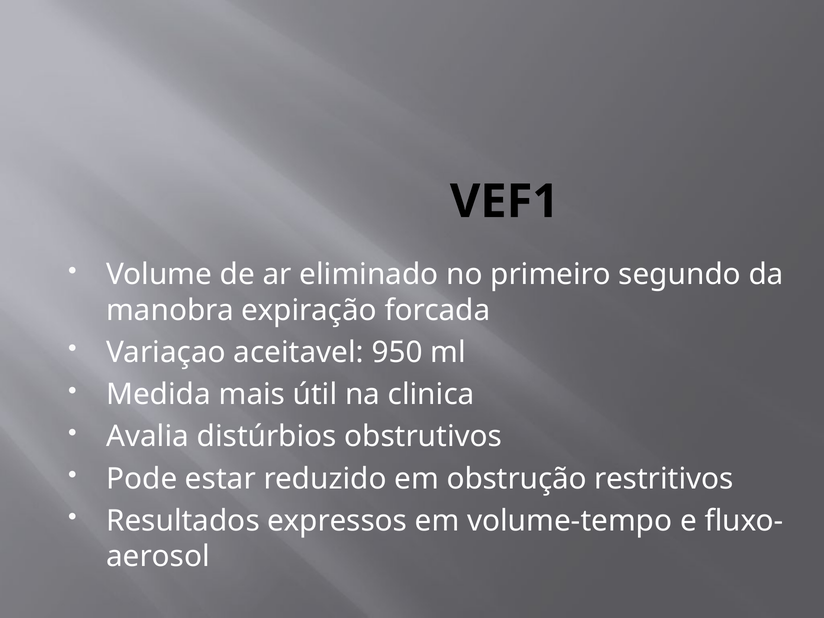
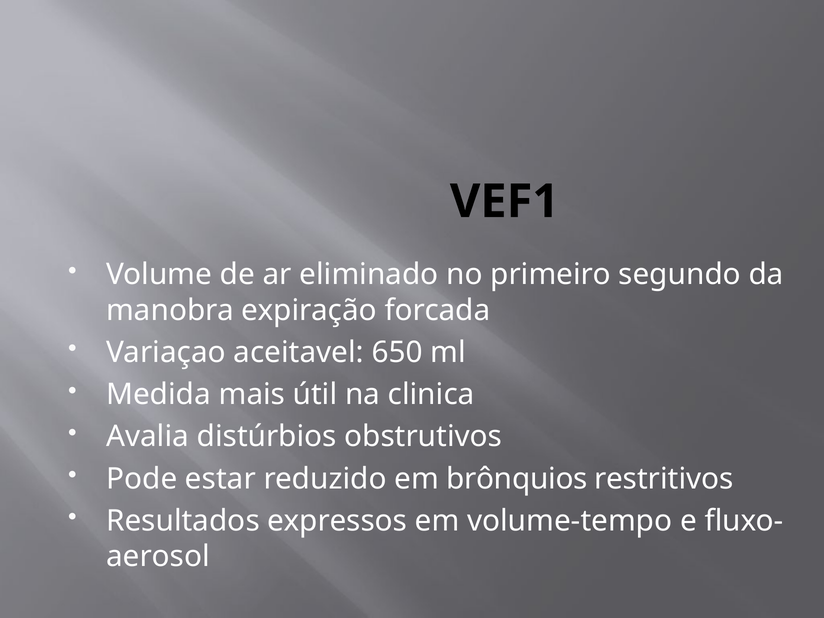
950: 950 -> 650
obstrução: obstrução -> brônquios
